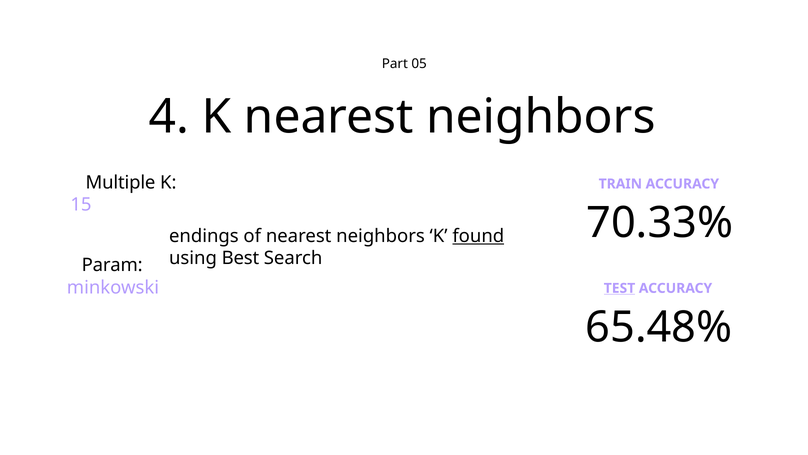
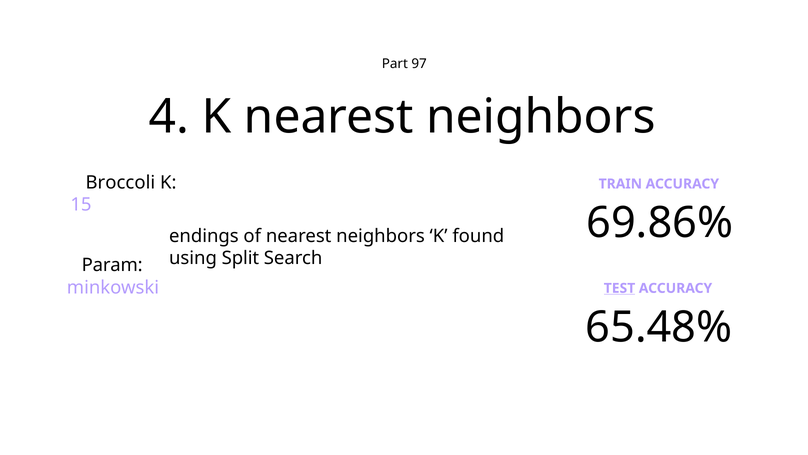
05: 05 -> 97
Multiple: Multiple -> Broccoli
70.33%: 70.33% -> 69.86%
found underline: present -> none
Best: Best -> Split
